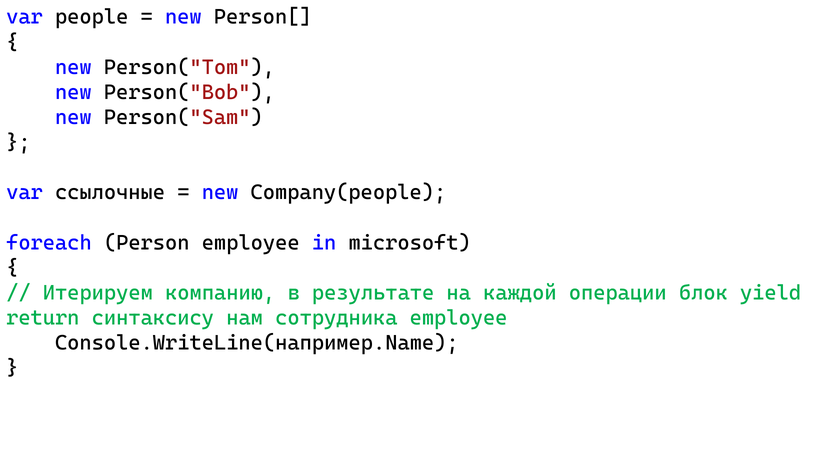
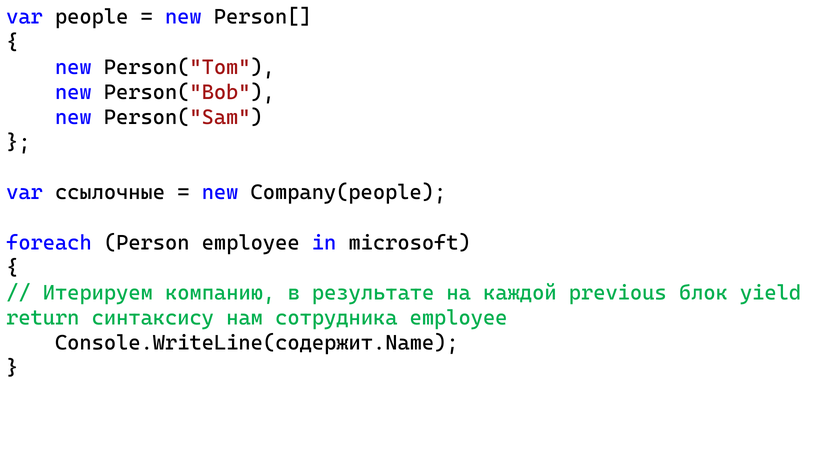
операции: операции -> previous
Console.WriteLine(например.Name: Console.WriteLine(например.Name -> Console.WriteLine(содержит.Name
